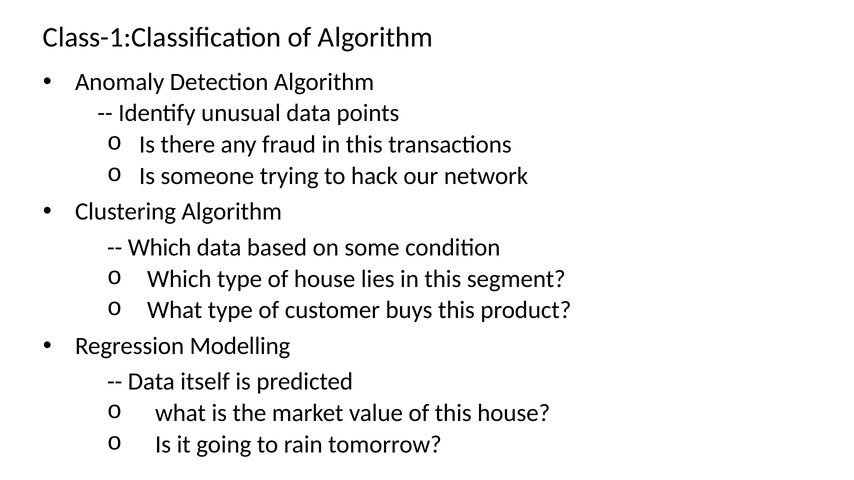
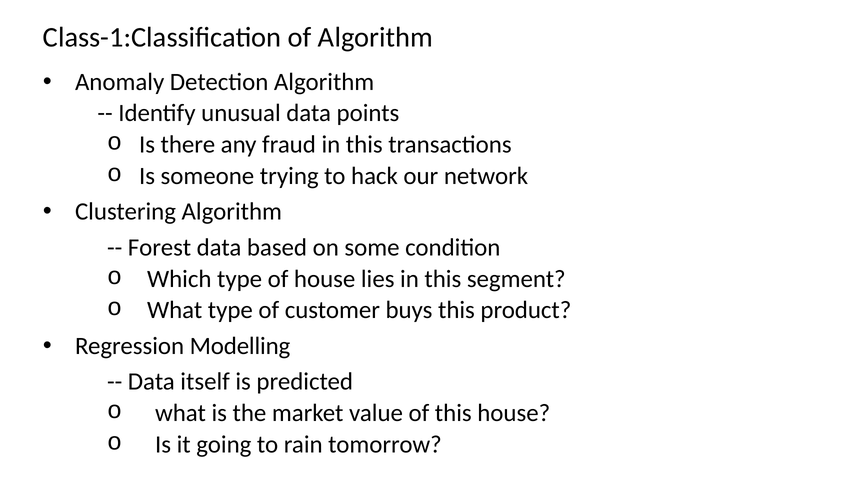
Which at (160, 248): Which -> Forest
